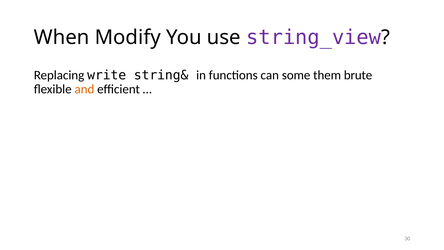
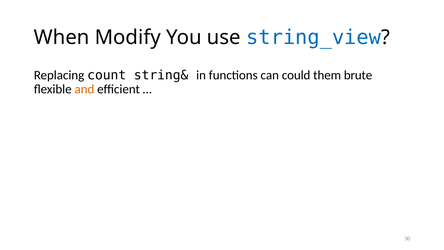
string_view colour: purple -> blue
write: write -> count
some: some -> could
